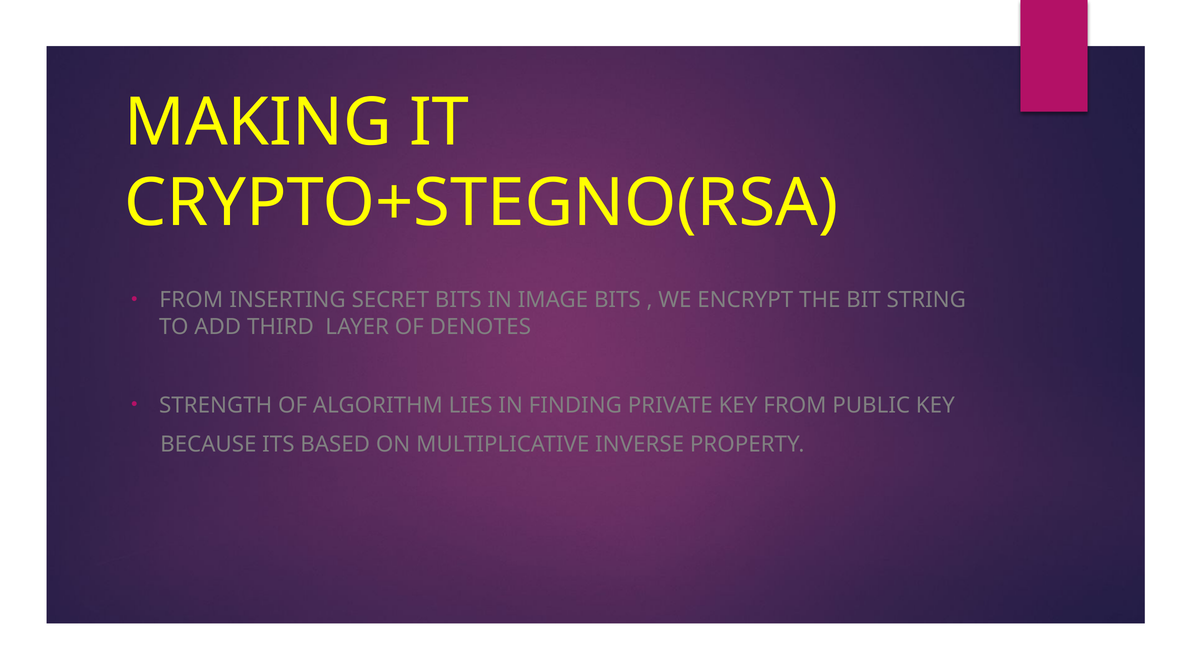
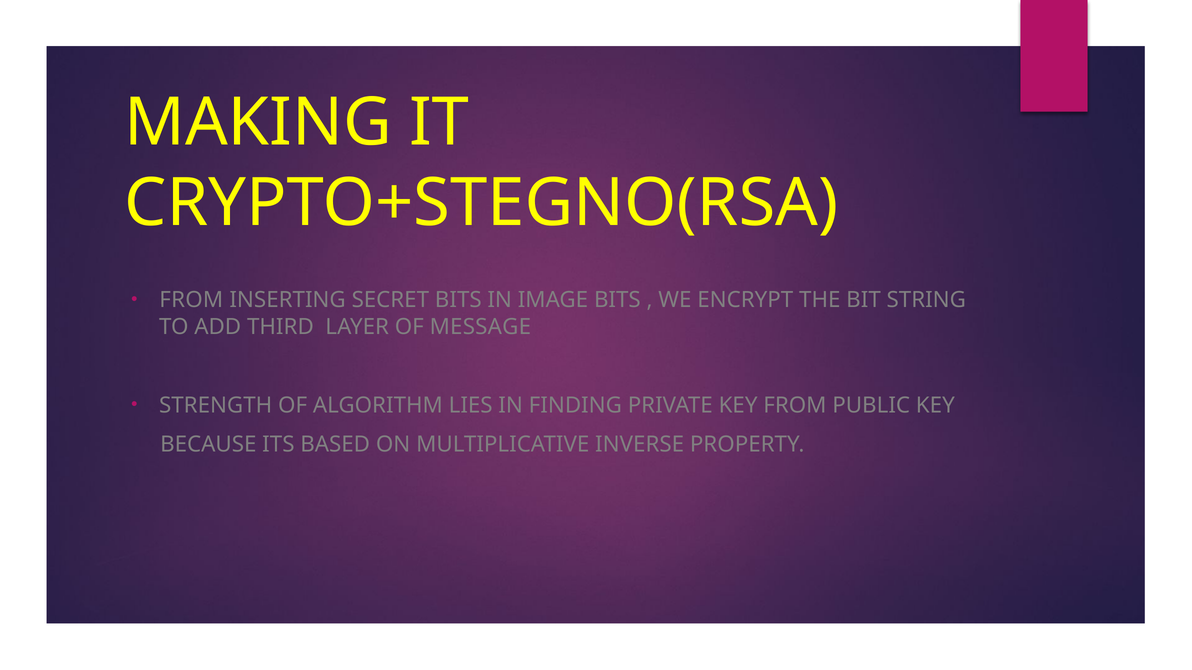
DENOTES: DENOTES -> MESSAGE
